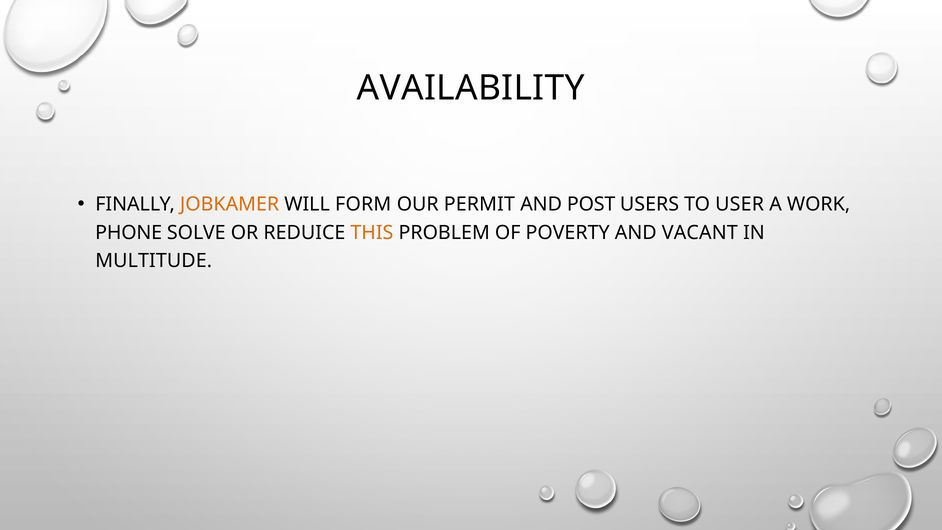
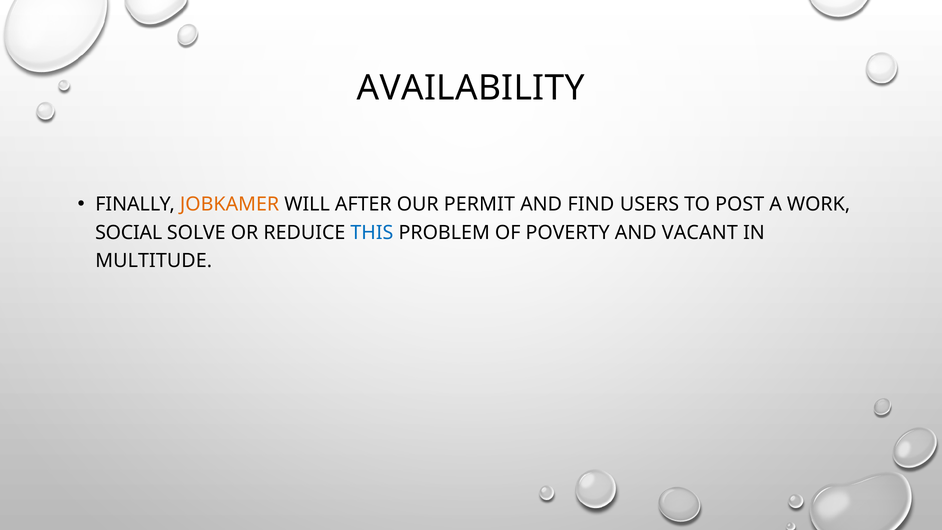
FORM: FORM -> AFTER
POST: POST -> FIND
USER: USER -> POST
PHONE: PHONE -> SOCIAL
THIS colour: orange -> blue
